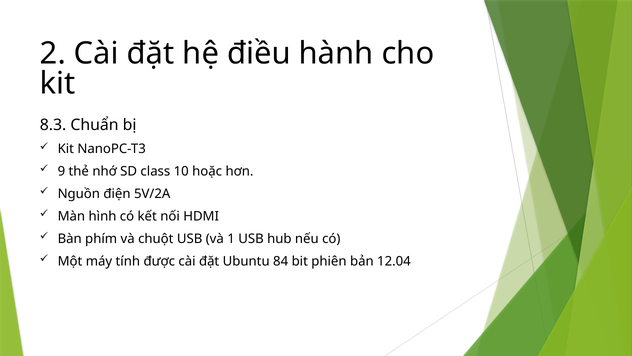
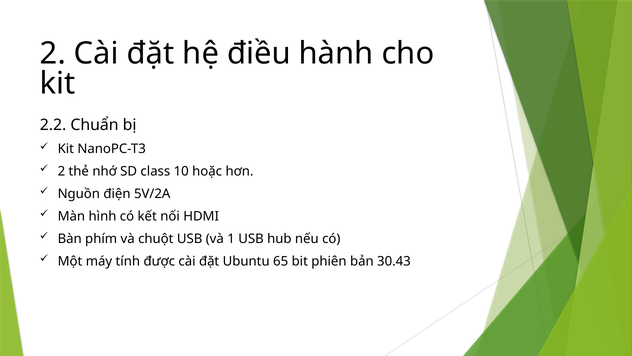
8.3: 8.3 -> 2.2
9 at (61, 171): 9 -> 2
84: 84 -> 65
12.04: 12.04 -> 30.43
